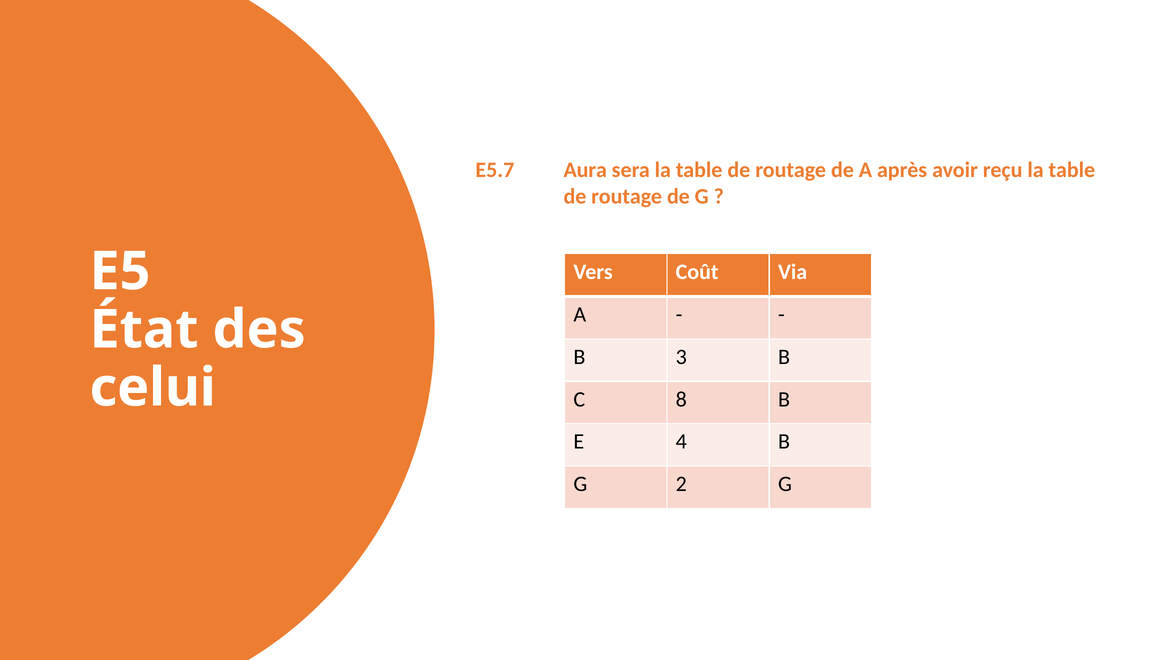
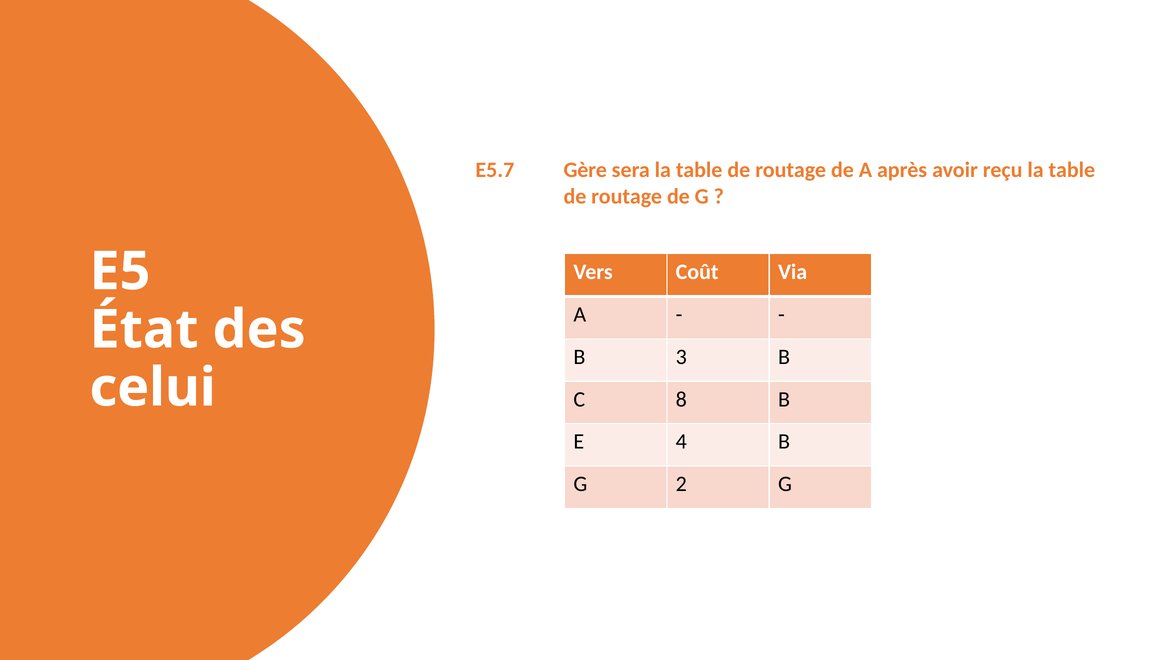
Aura: Aura -> Gère
